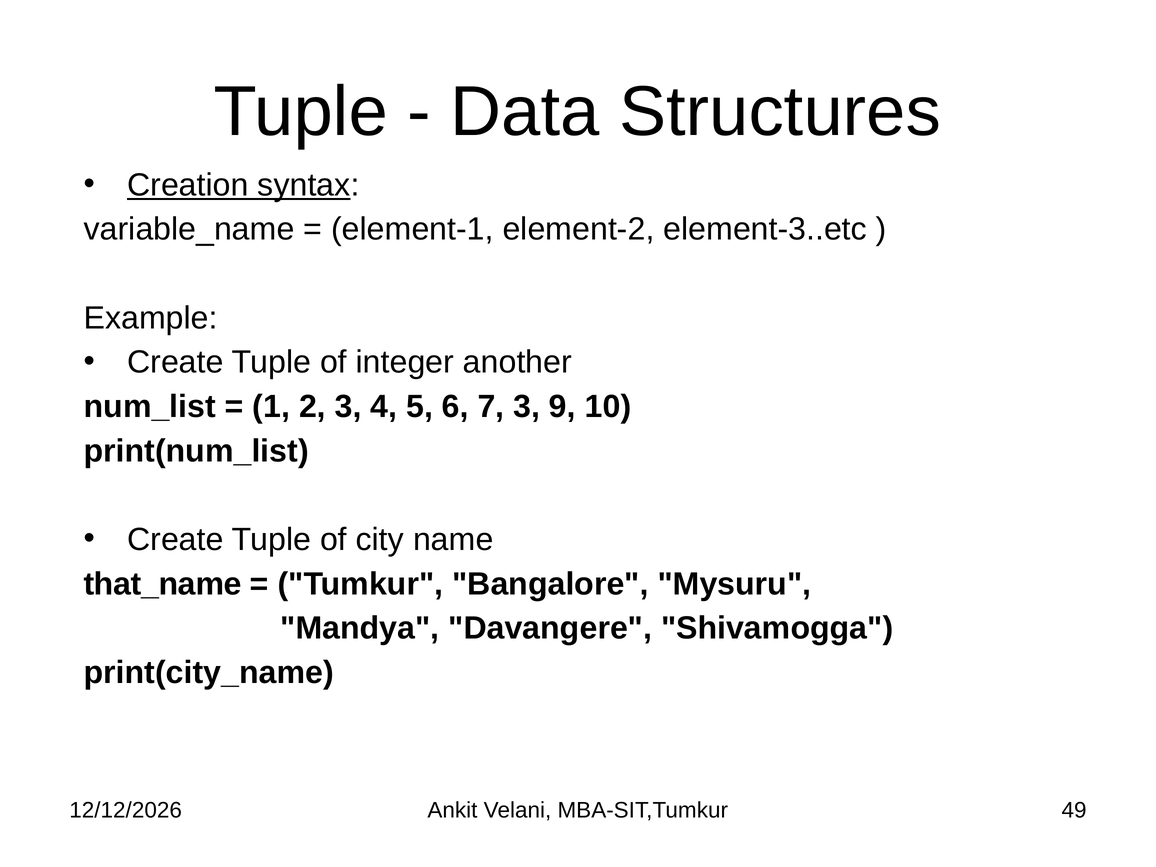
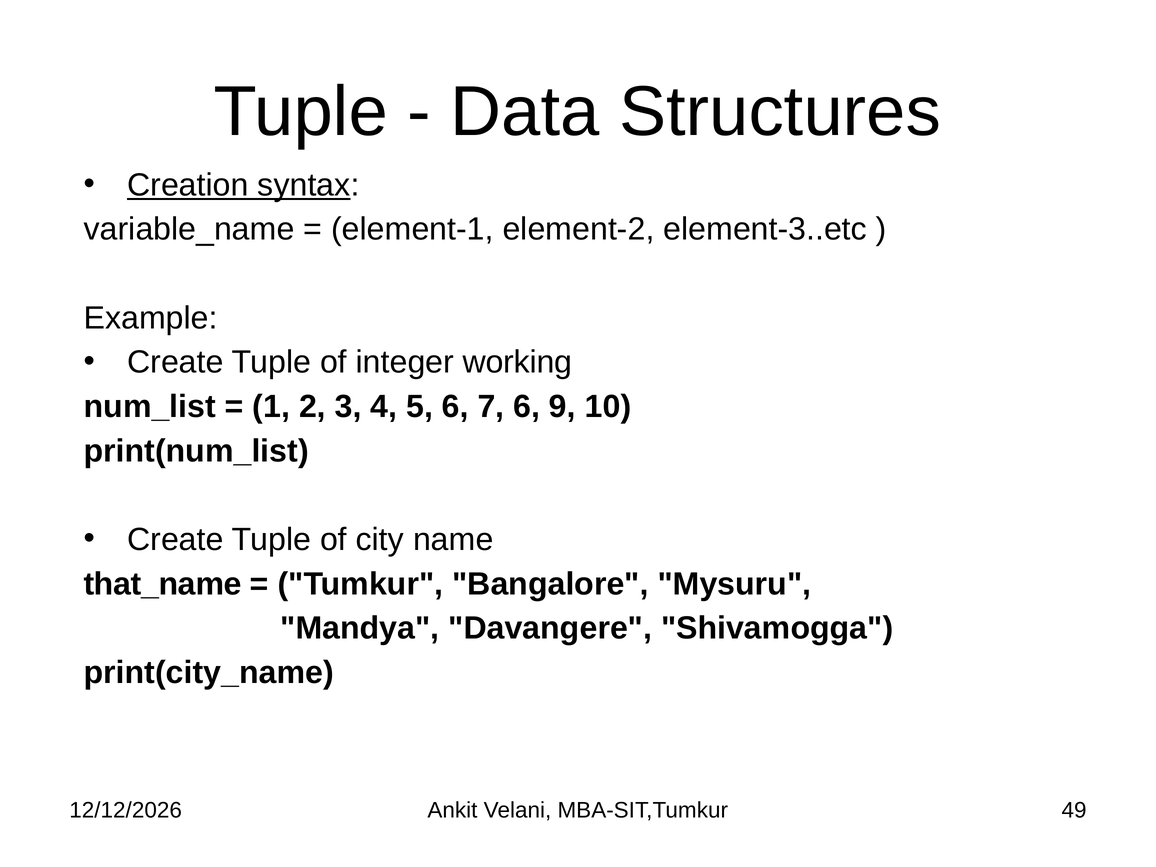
another: another -> working
7 3: 3 -> 6
